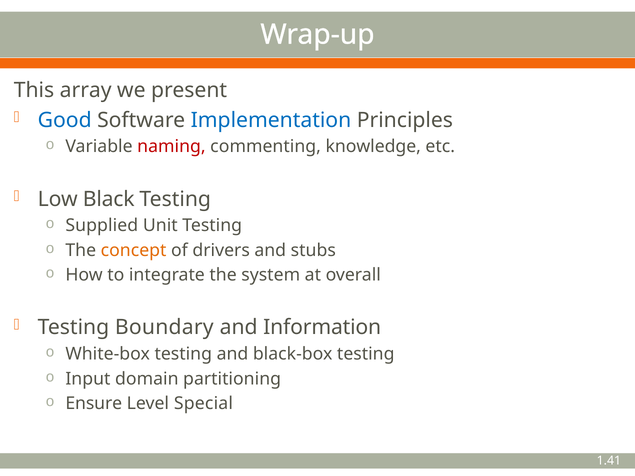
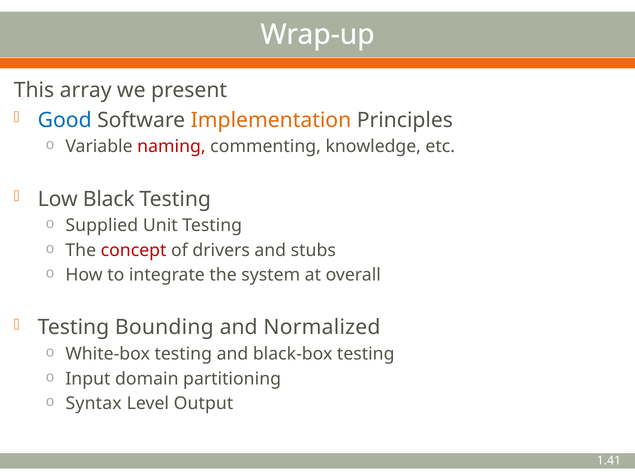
Implementation colour: blue -> orange
concept colour: orange -> red
Boundary: Boundary -> Bounding
Information: Information -> Normalized
Ensure: Ensure -> Syntax
Special: Special -> Output
